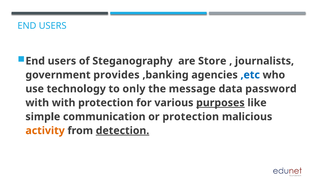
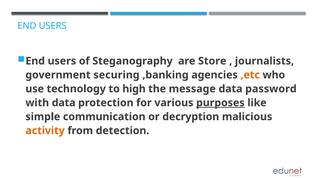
provides: provides -> securing
,etc colour: blue -> orange
only: only -> high
with with: with -> data
or protection: protection -> decryption
detection underline: present -> none
